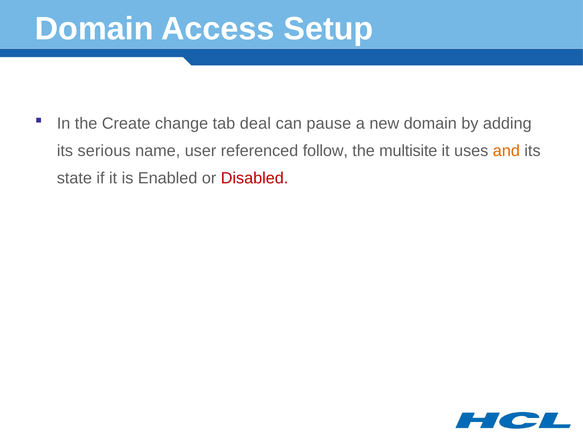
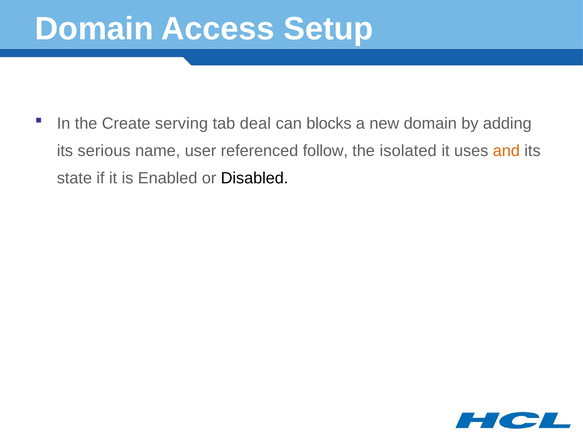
change: change -> serving
pause: pause -> blocks
multisite: multisite -> isolated
Disabled colour: red -> black
